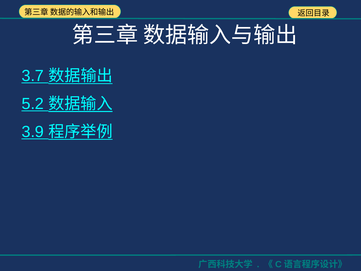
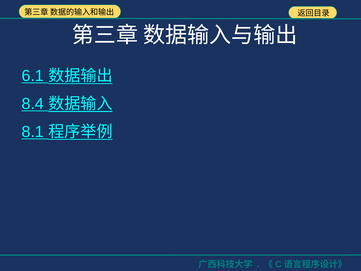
3.7: 3.7 -> 6.1
5.2: 5.2 -> 8.4
3.9: 3.9 -> 8.1
